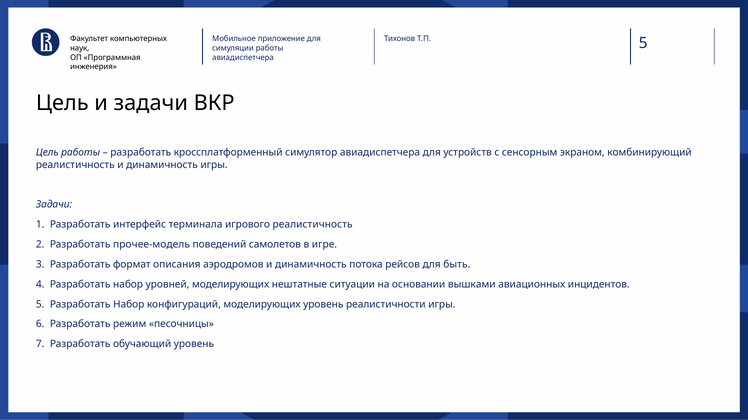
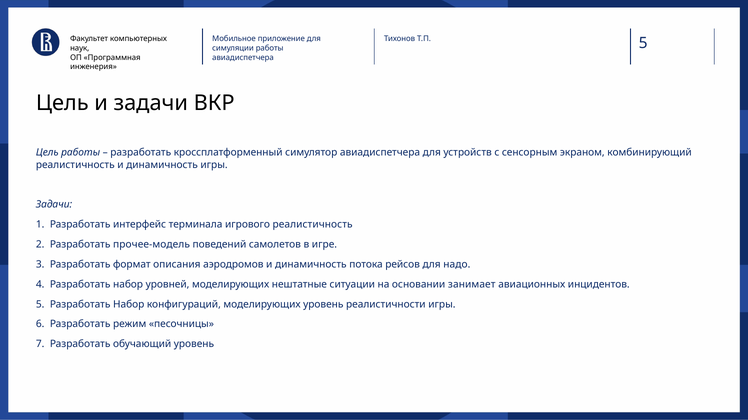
быть: быть -> надо
вышками: вышками -> занимает
